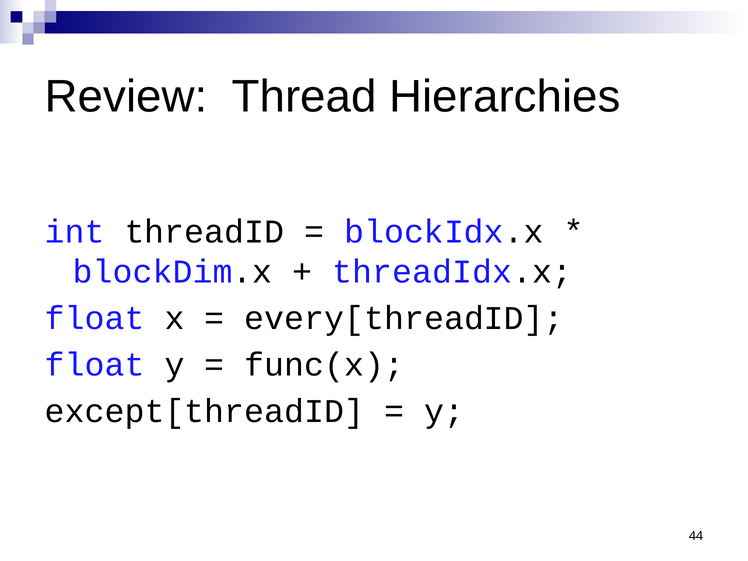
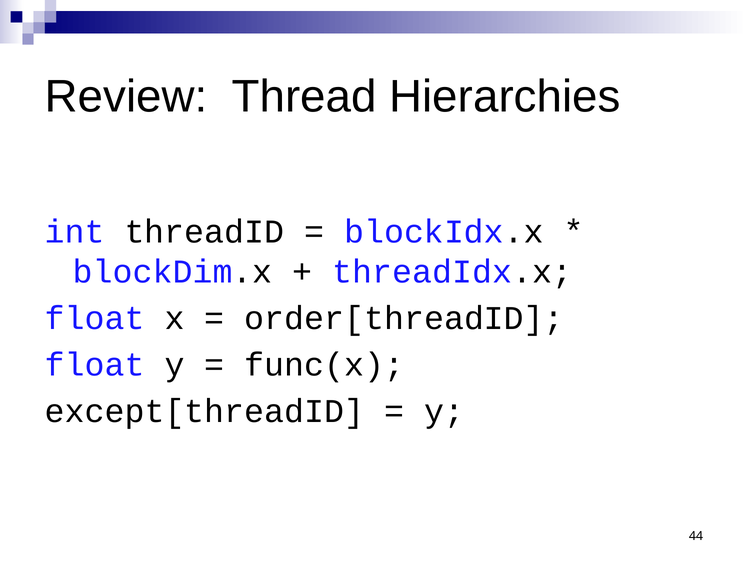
every[threadID: every[threadID -> order[threadID
